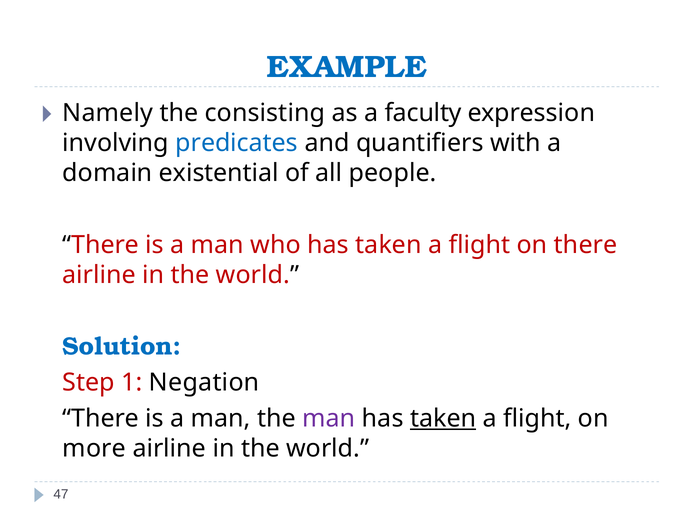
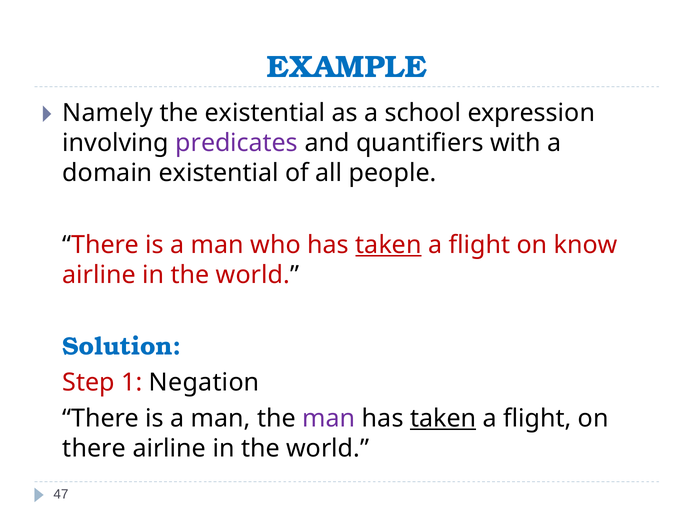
the consisting: consisting -> existential
faculty: faculty -> school
predicates colour: blue -> purple
taken at (388, 245) underline: none -> present
on there: there -> know
more at (94, 449): more -> there
